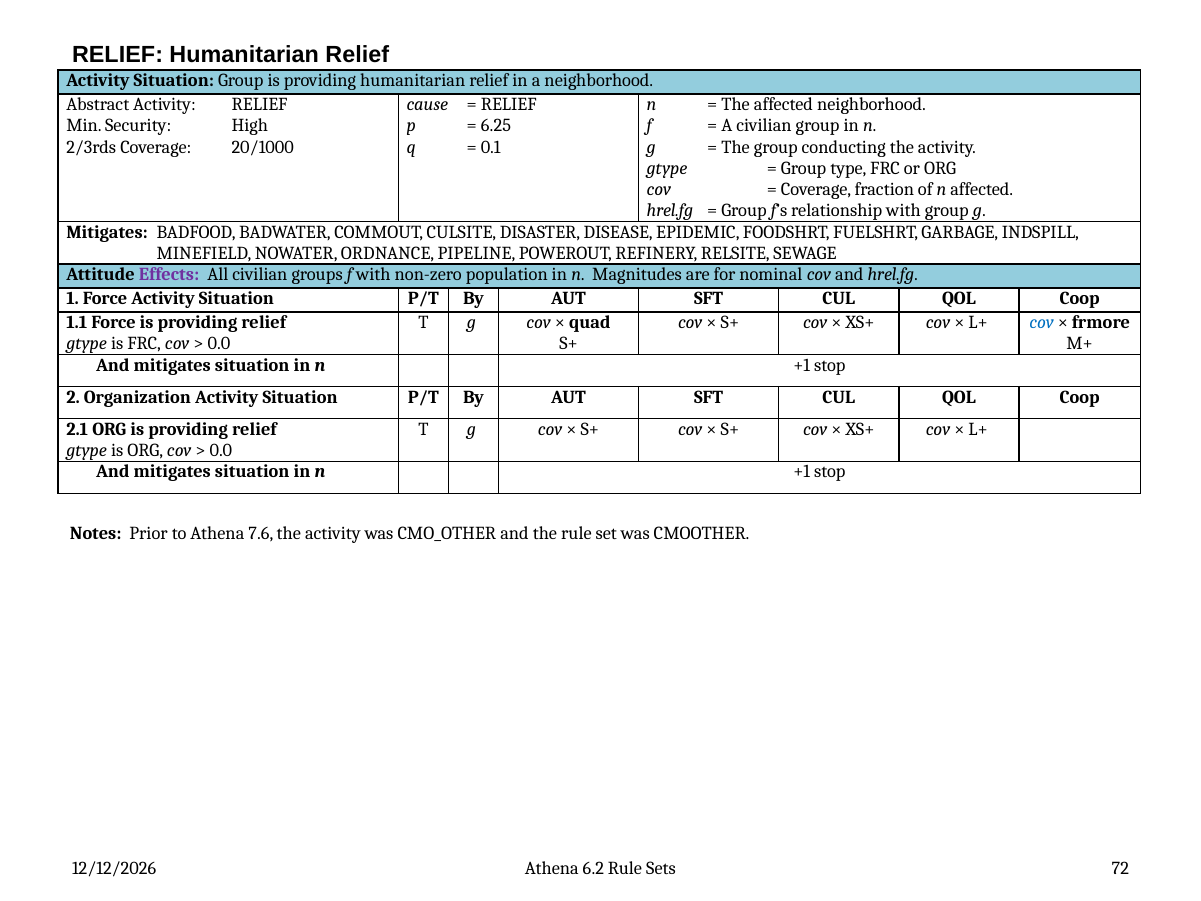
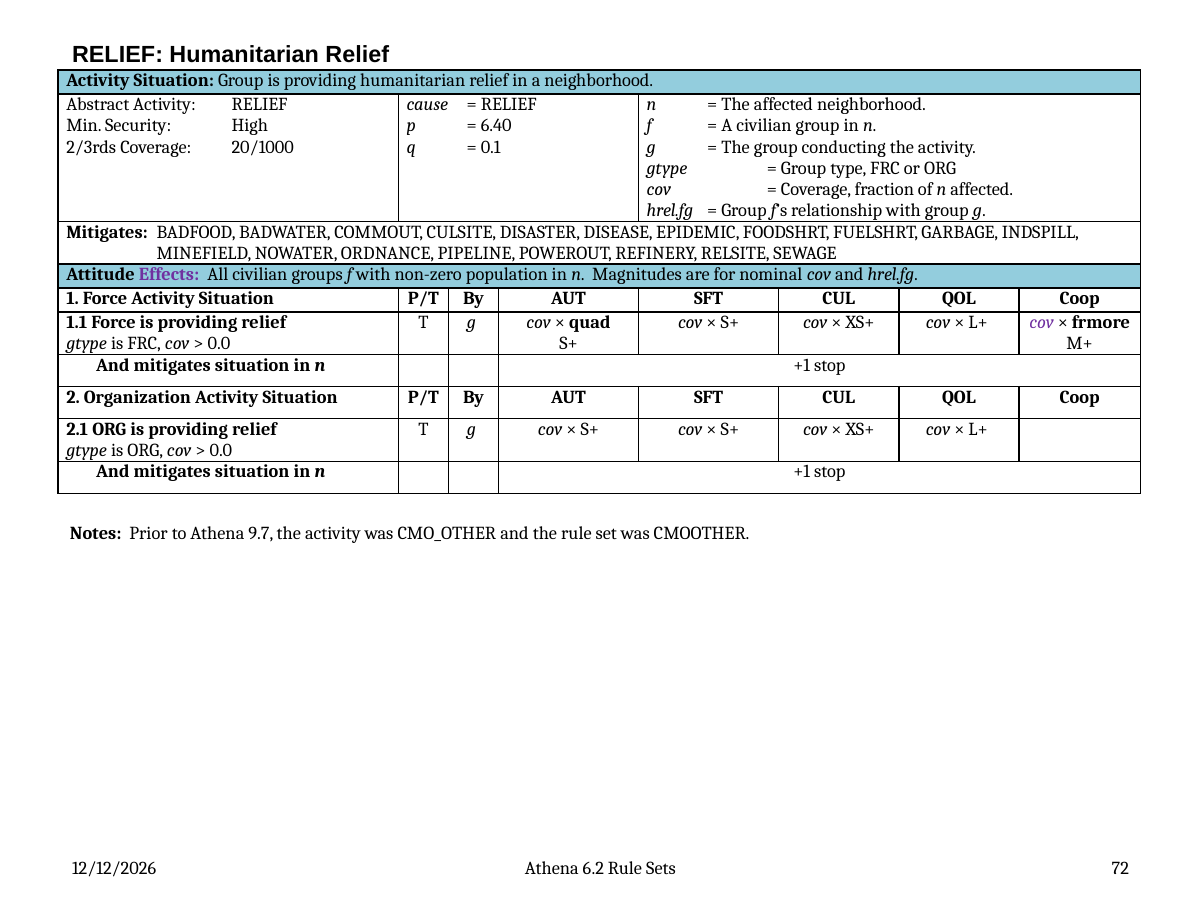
6.25: 6.25 -> 6.40
cov at (1042, 323) colour: blue -> purple
7.6: 7.6 -> 9.7
